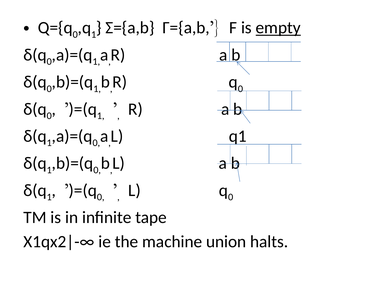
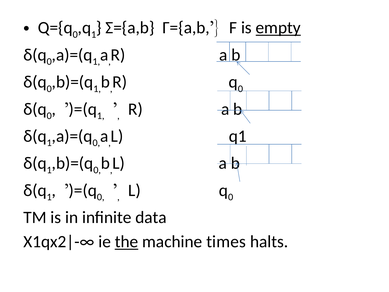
tape: tape -> data
the underline: none -> present
union: union -> times
